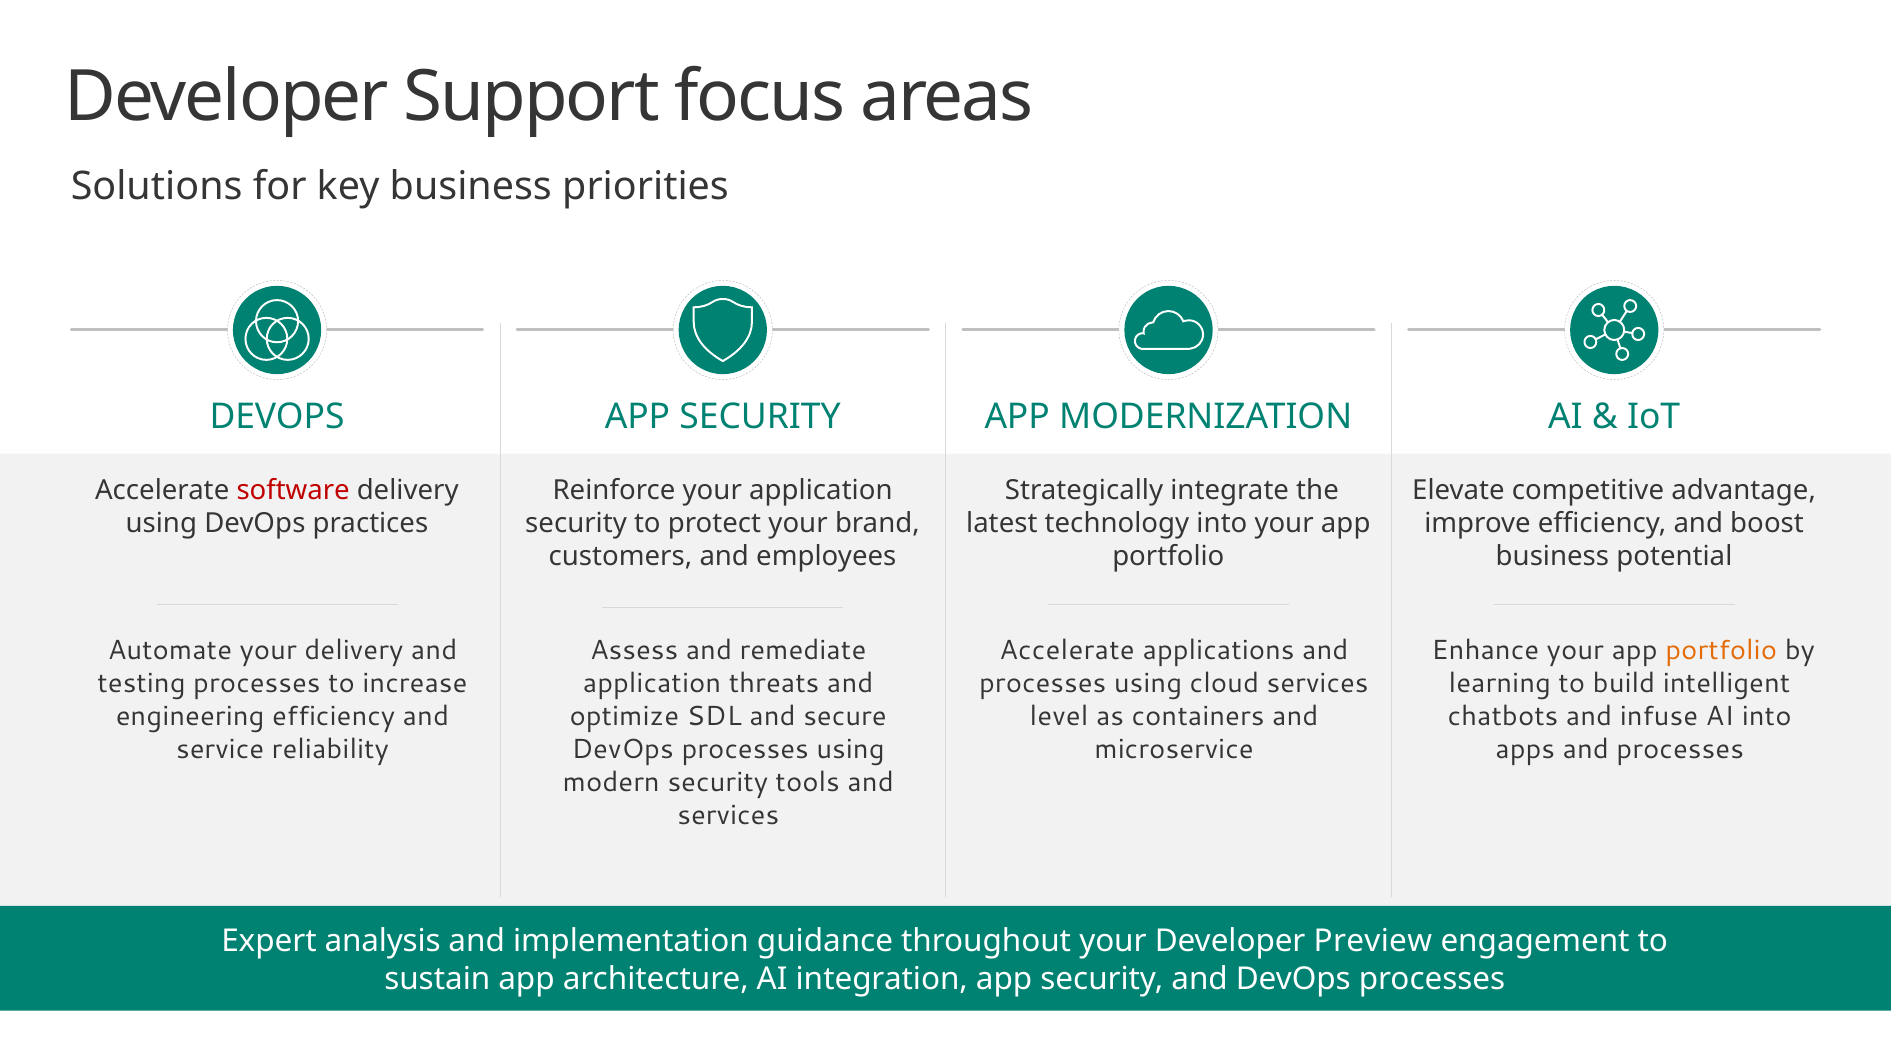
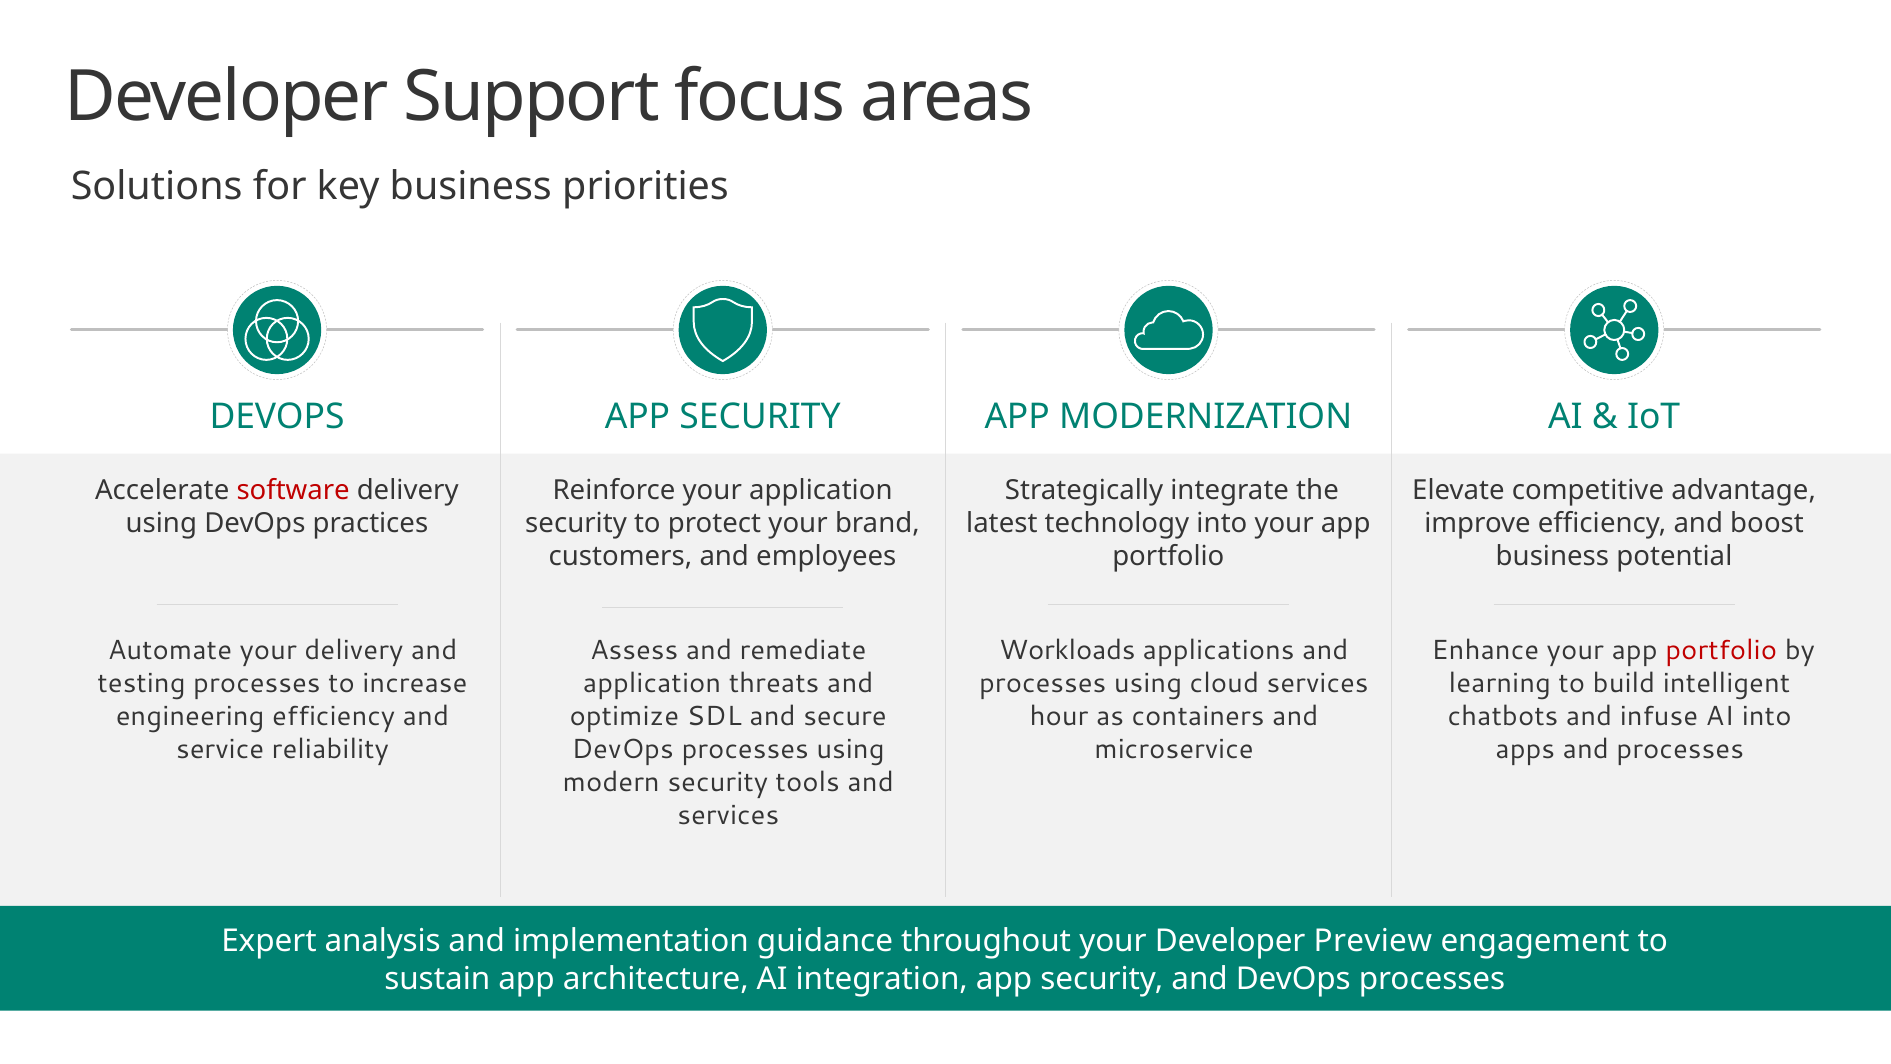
Accelerate at (1067, 650): Accelerate -> Workloads
portfolio at (1721, 650) colour: orange -> red
level: level -> hour
